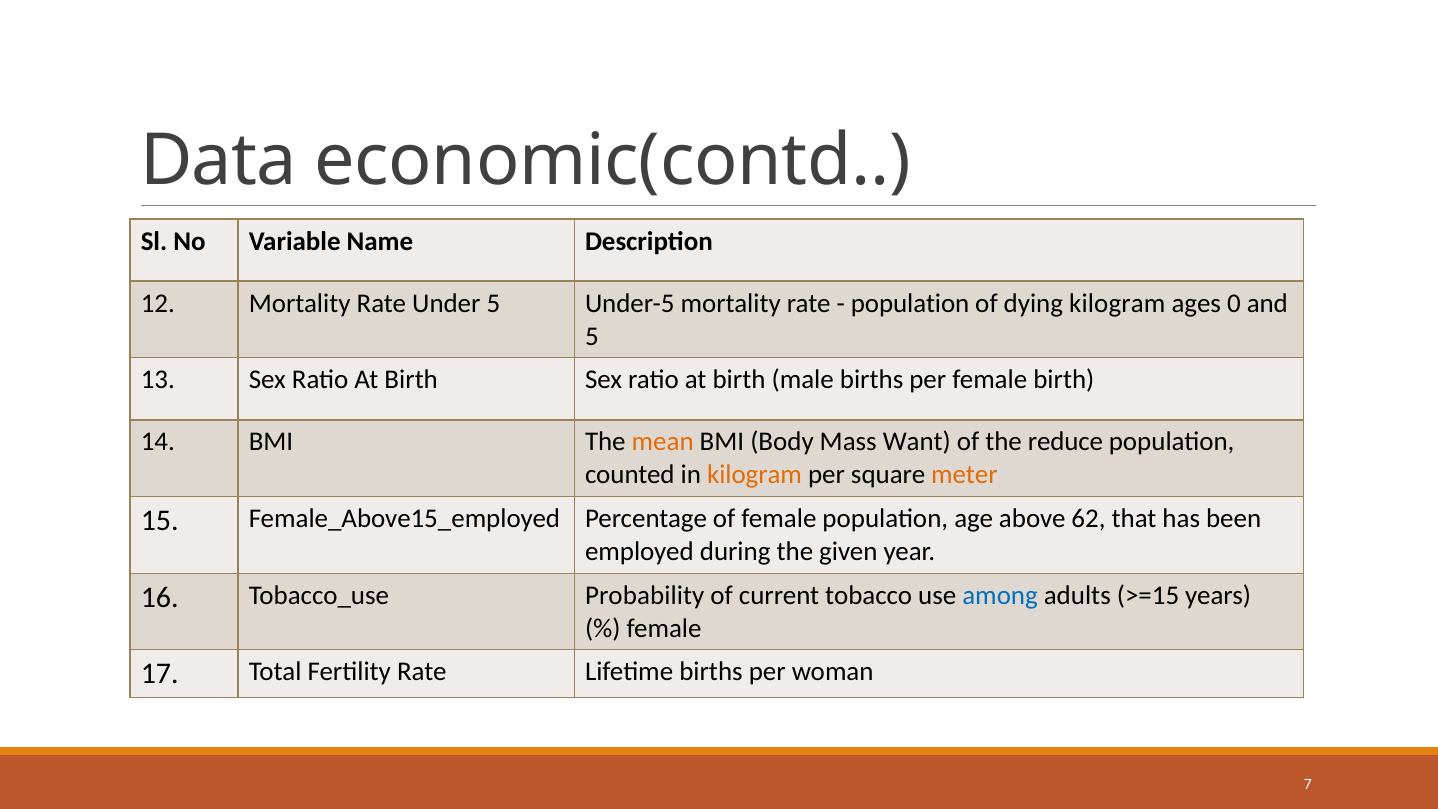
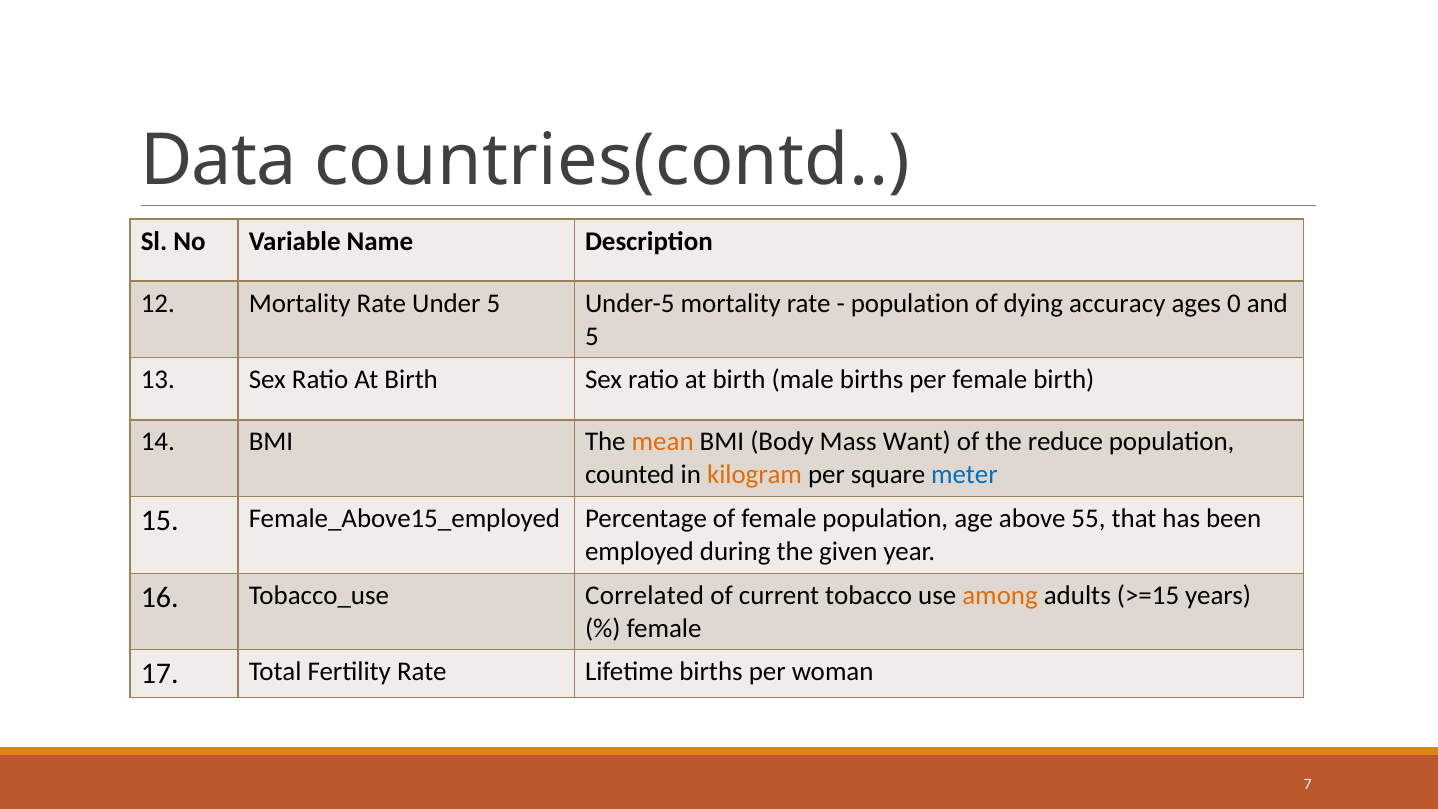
economic(contd: economic(contd -> countries(contd
dying kilogram: kilogram -> accuracy
meter colour: orange -> blue
62: 62 -> 55
Probability: Probability -> Correlated
among colour: blue -> orange
